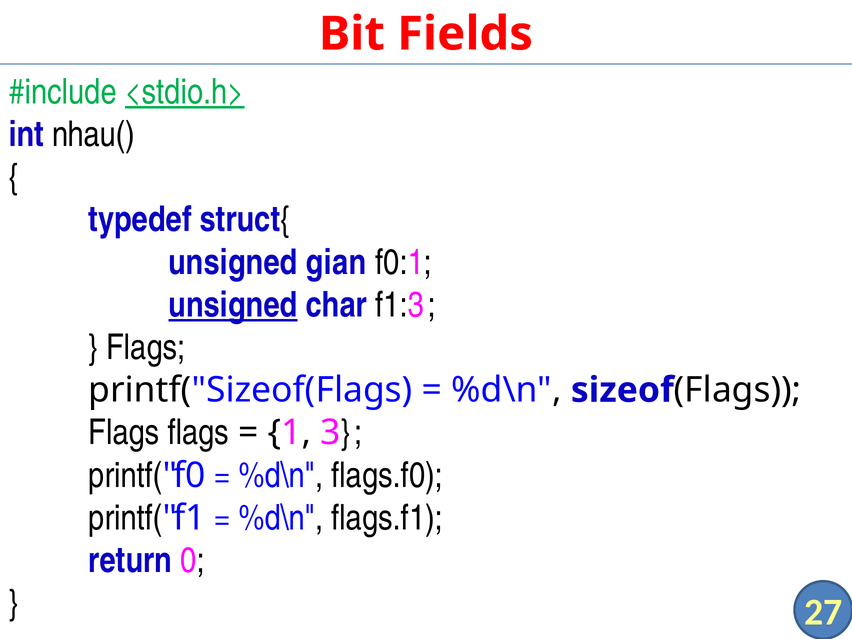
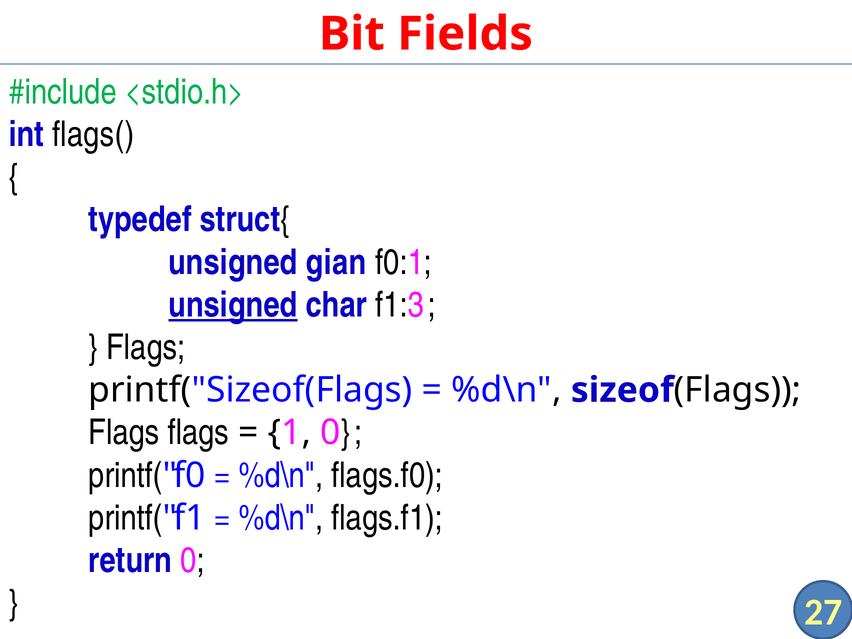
<stdio.h> underline: present -> none
nhau(: nhau( -> flags(
1 3: 3 -> 0
